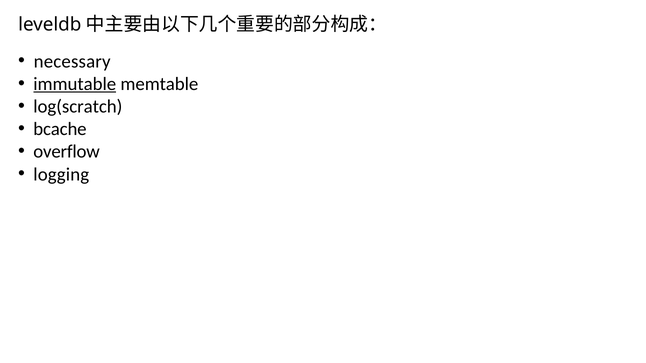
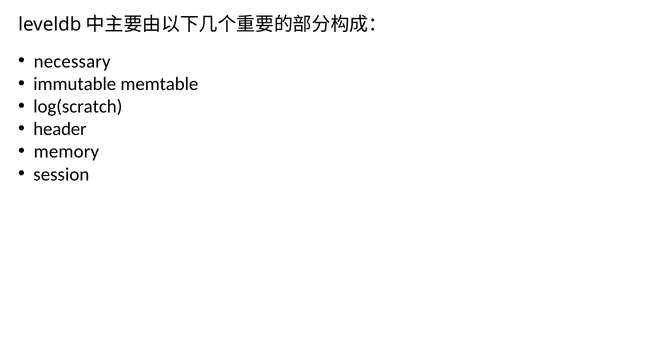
immutable underline: present -> none
bcache: bcache -> header
overflow: overflow -> memory
logging: logging -> session
